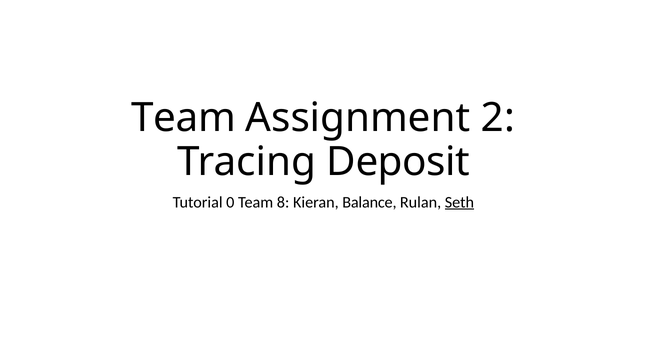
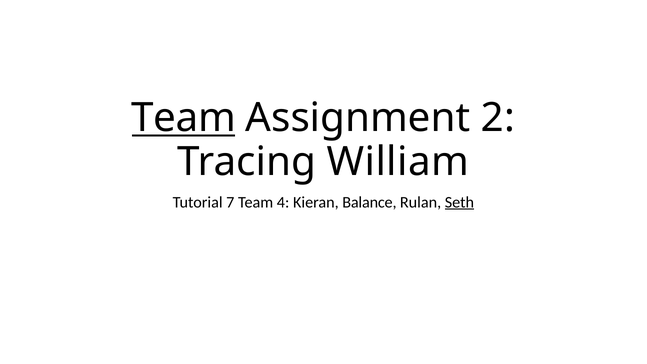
Team at (184, 118) underline: none -> present
Deposit: Deposit -> William
0: 0 -> 7
8: 8 -> 4
